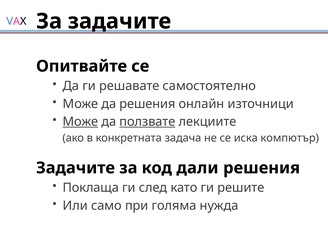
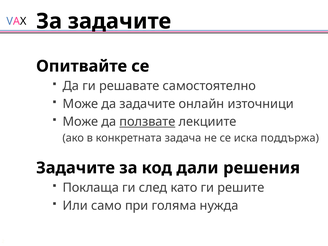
да решения: решения -> задачите
Може at (80, 122) underline: present -> none
компютър: компютър -> поддържа
